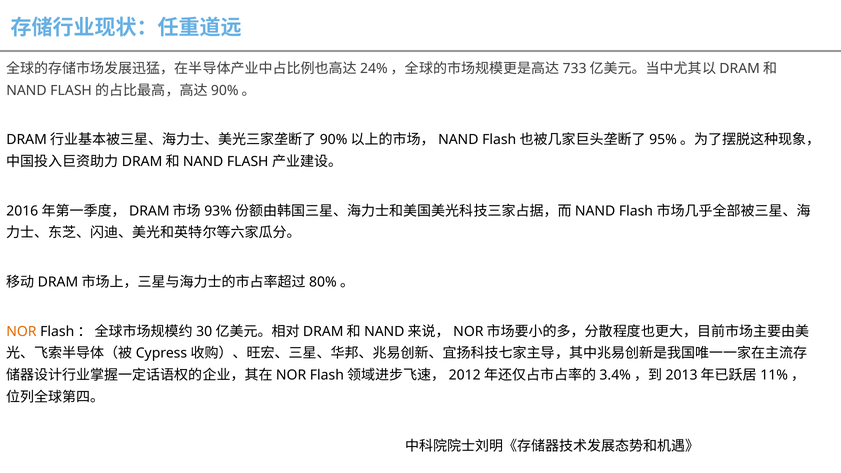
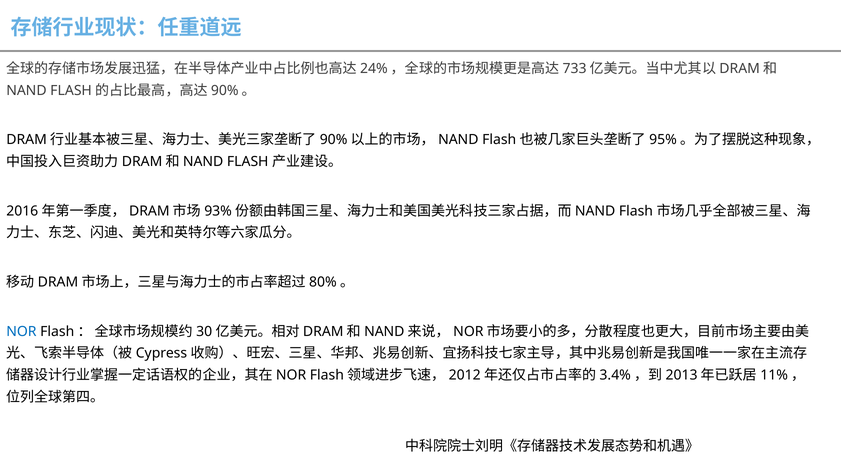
NOR colour: orange -> blue
